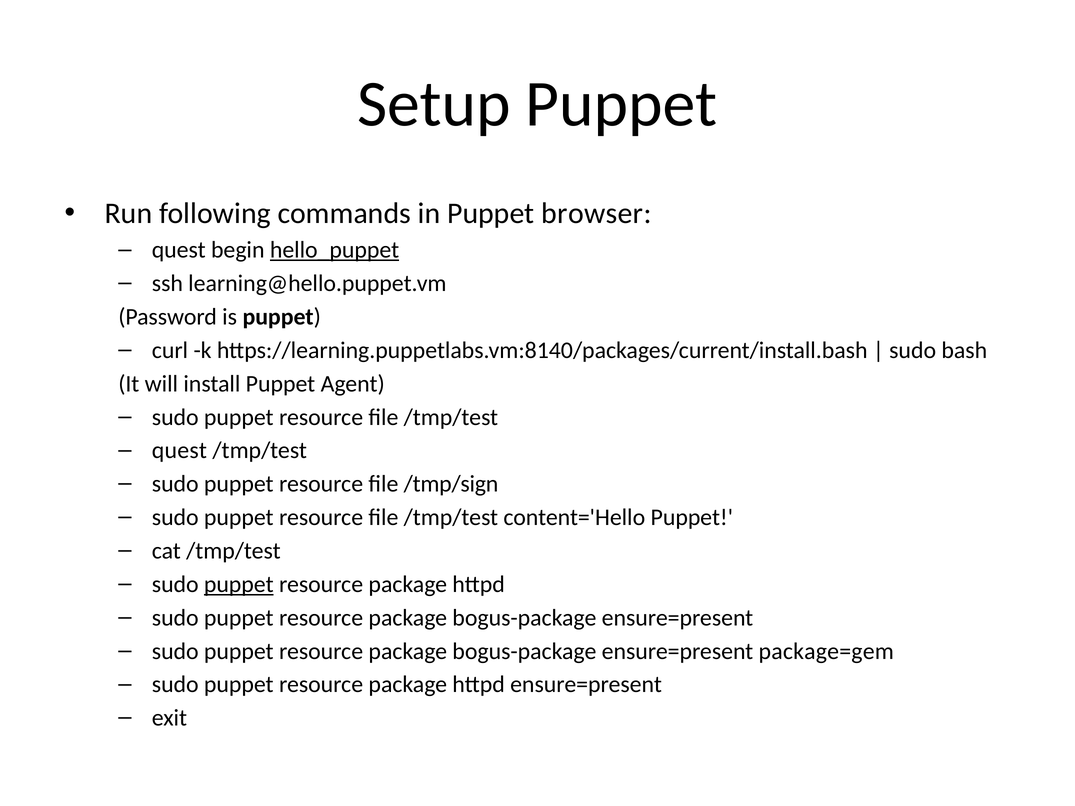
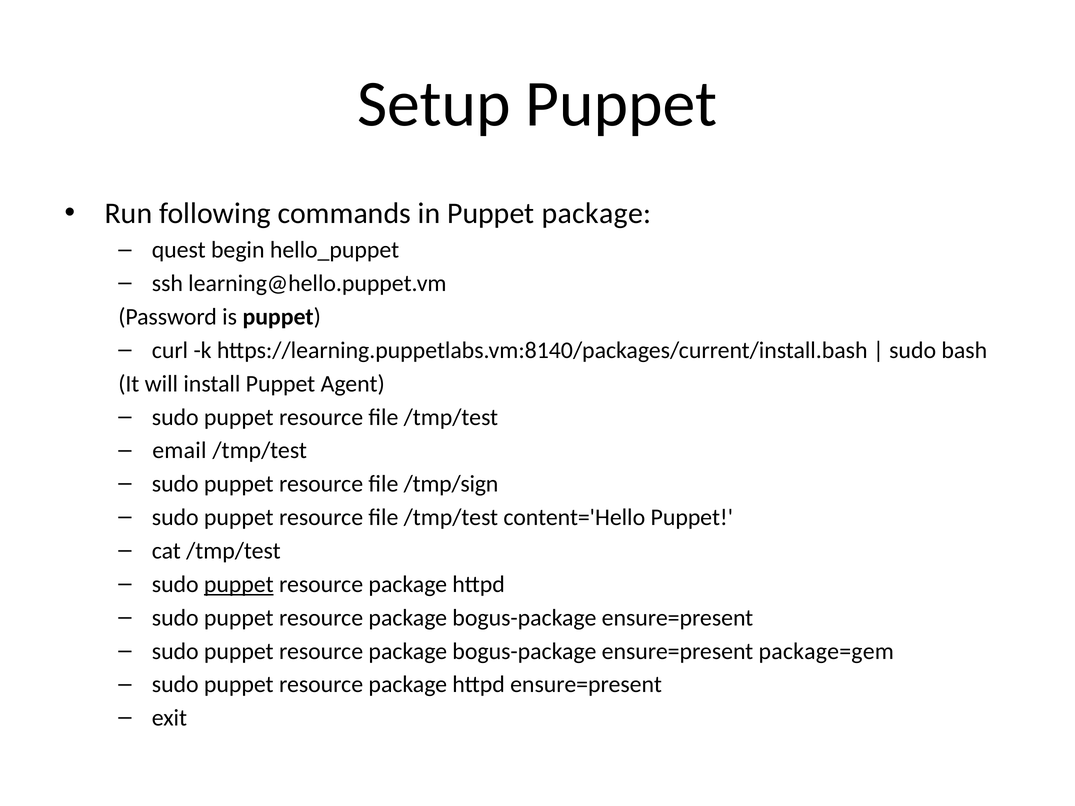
Puppet browser: browser -> package
hello_puppet underline: present -> none
quest at (179, 451): quest -> email
